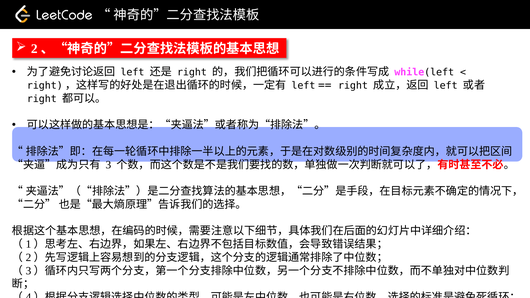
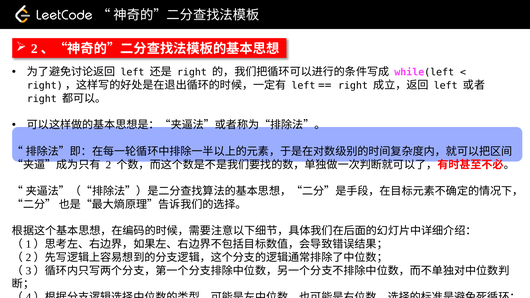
3: 3 -> 2
